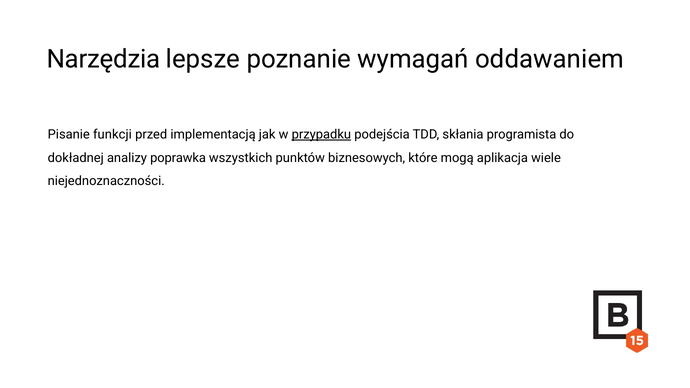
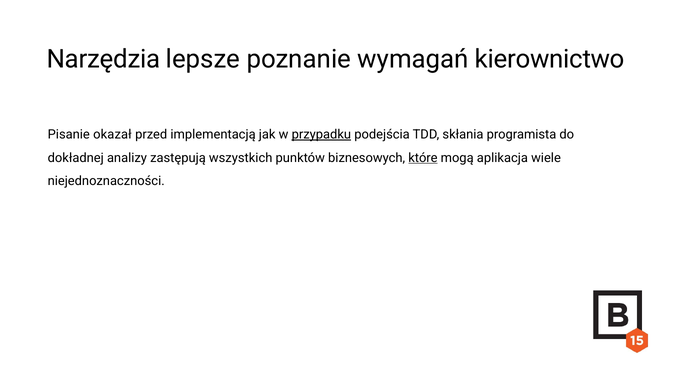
oddawaniem: oddawaniem -> kierownictwo
funkcji: funkcji -> okazał
poprawka: poprawka -> zastępują
które underline: none -> present
